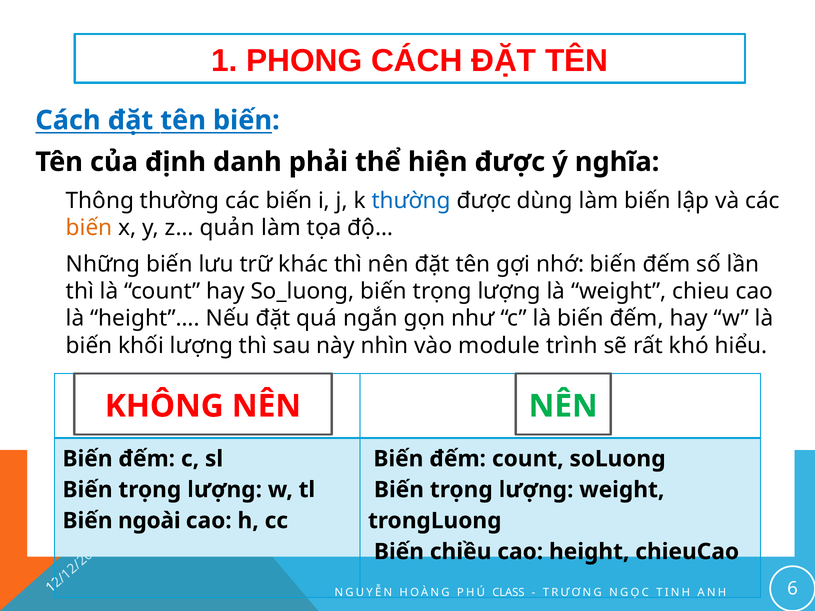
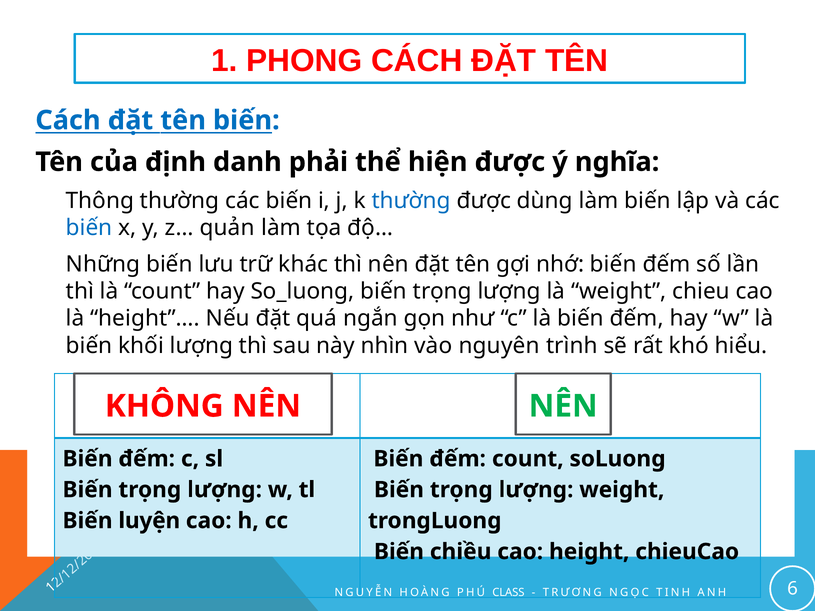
biến at (89, 228) colour: orange -> blue
module: module -> nguyên
ngoài: ngoài -> luyện
